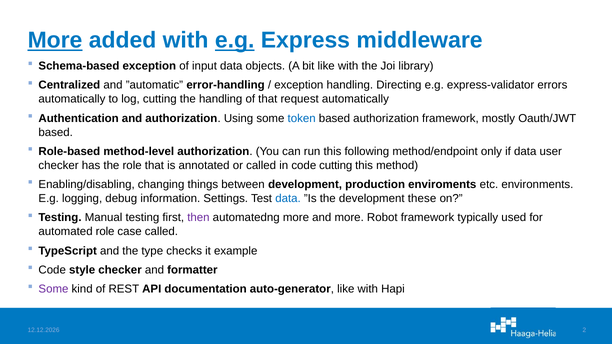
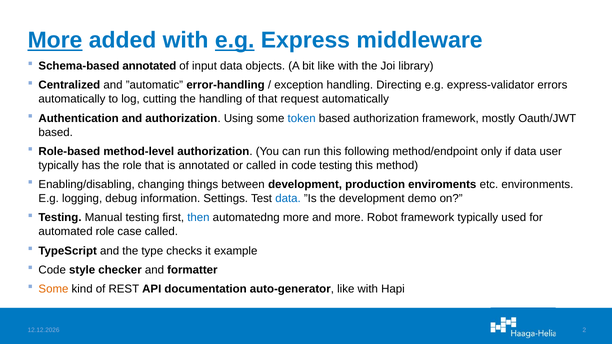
Schema-based exception: exception -> annotated
checker at (59, 166): checker -> typically
code cutting: cutting -> testing
these: these -> demo
then colour: purple -> blue
Some at (53, 289) colour: purple -> orange
